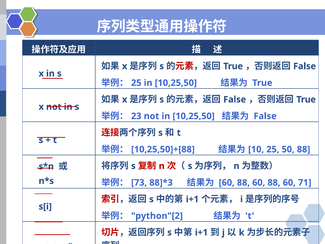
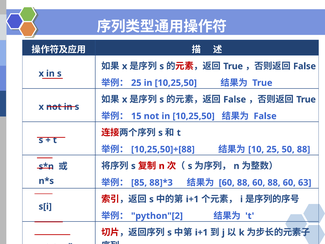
23: 23 -> 15
73: 73 -> 85
71: 71 -> 63
